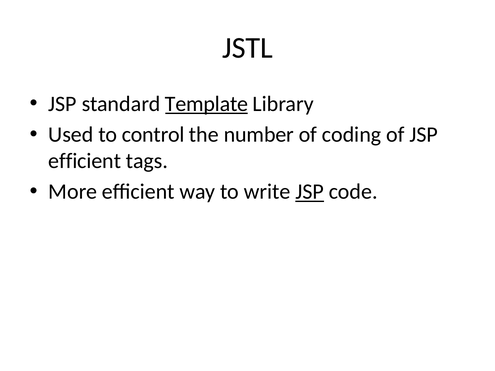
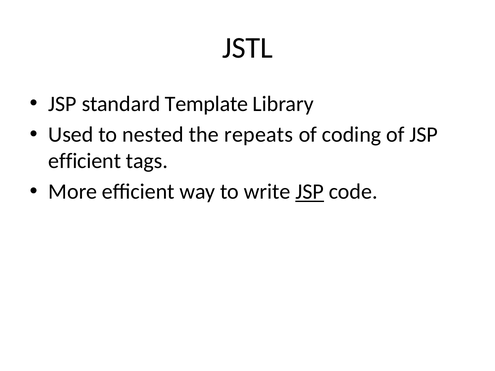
Template underline: present -> none
control: control -> nested
number: number -> repeats
